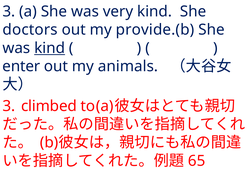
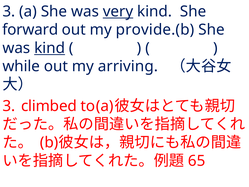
very underline: none -> present
doctors: doctors -> forward
enter: enter -> while
animals: animals -> arriving
